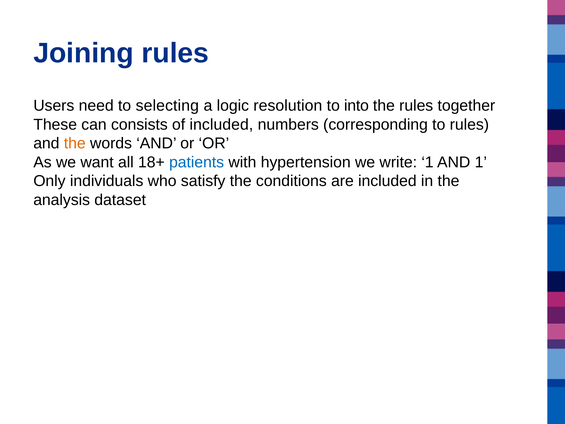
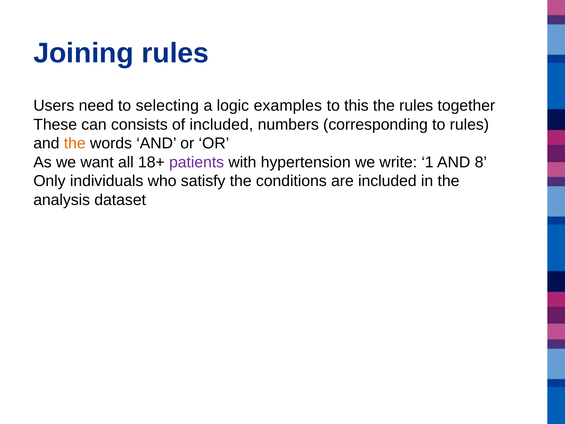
resolution: resolution -> examples
into: into -> this
patients colour: blue -> purple
AND 1: 1 -> 8
